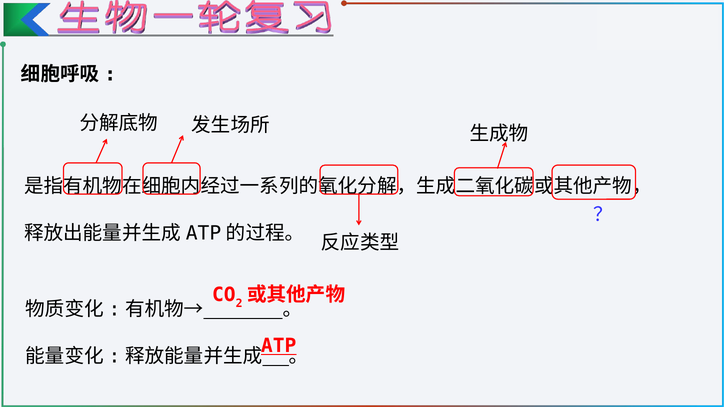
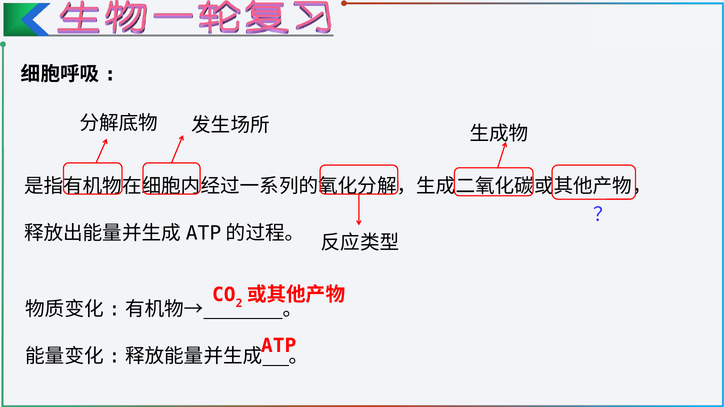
ATP underline: present -> none
